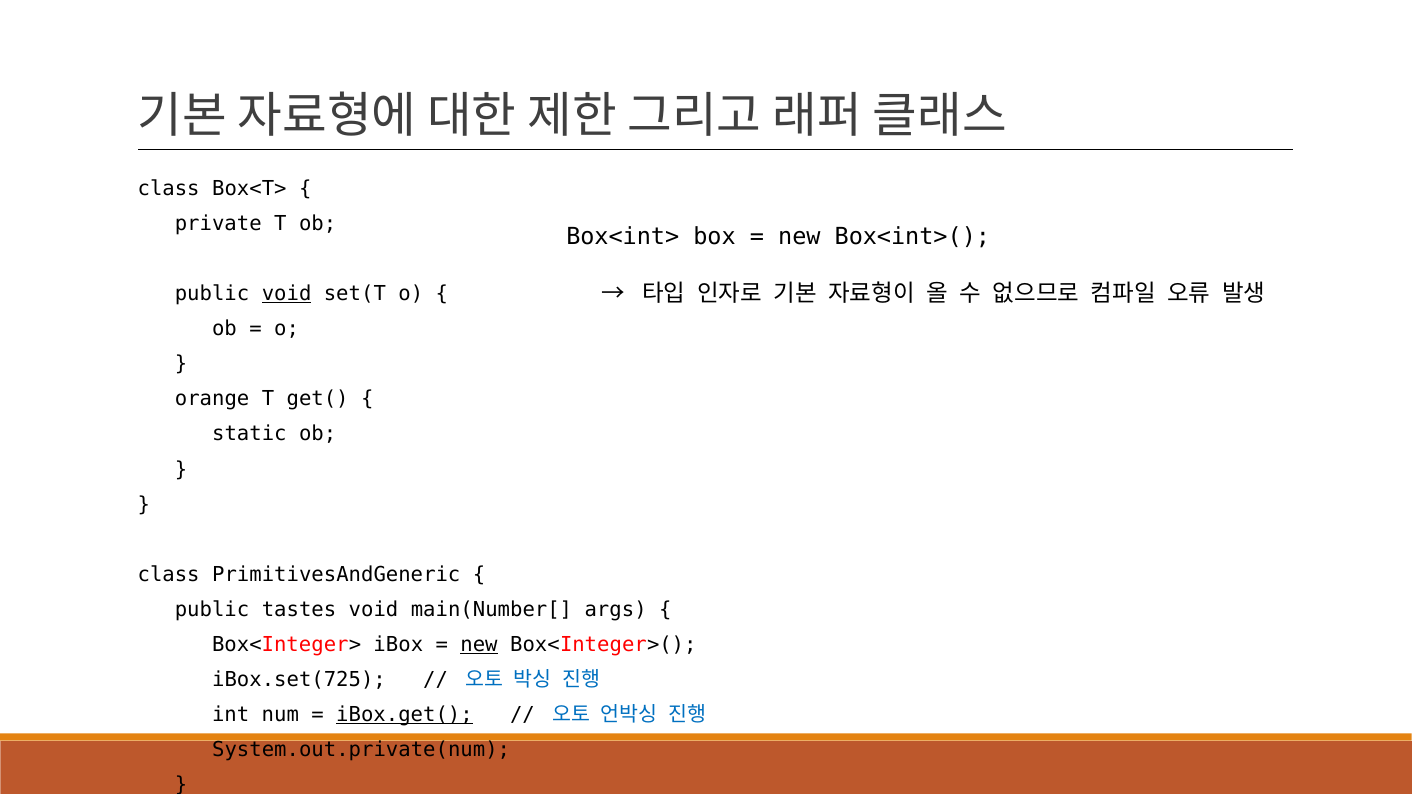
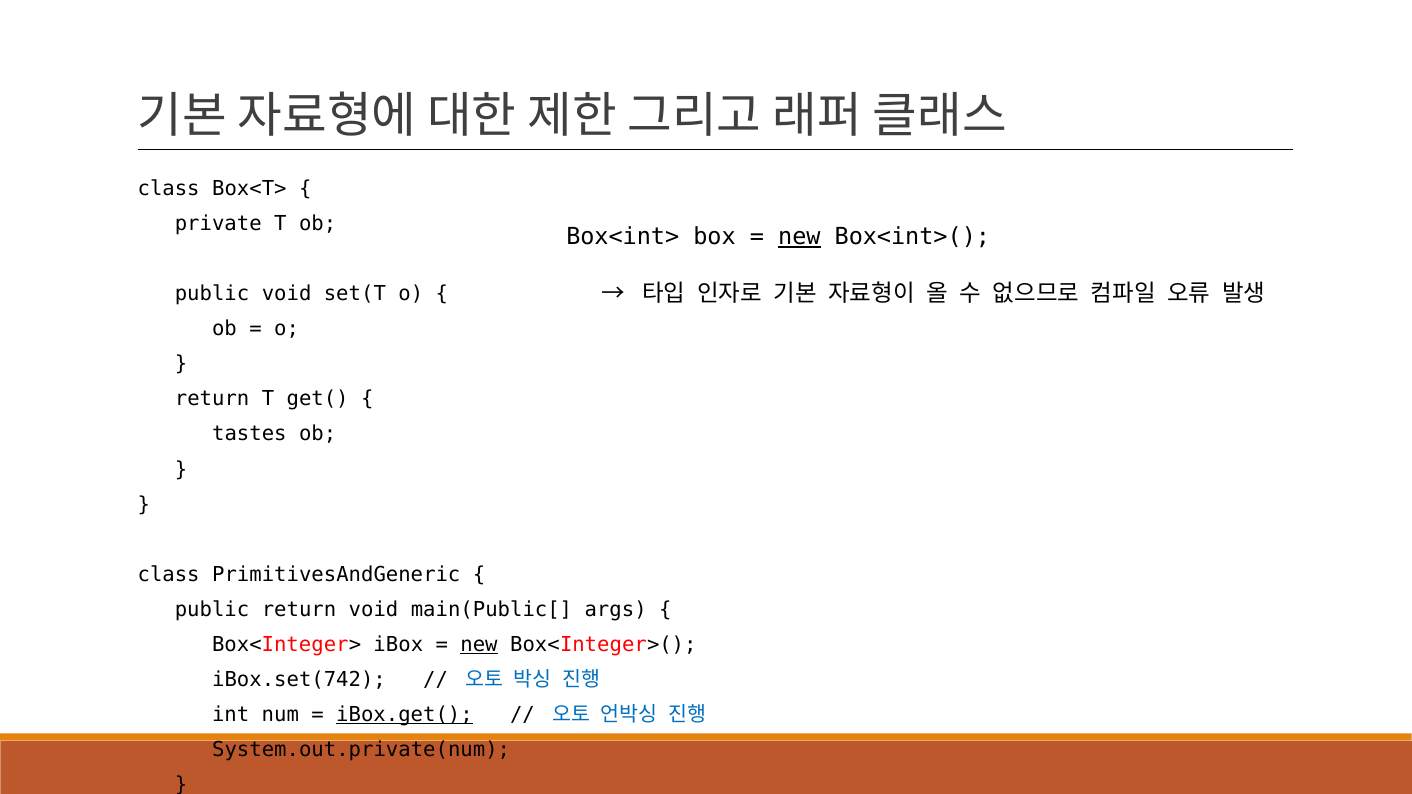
new at (799, 237) underline: none -> present
void at (287, 294) underline: present -> none
orange at (212, 399): orange -> return
static: static -> tastes
public tastes: tastes -> return
main(Number[: main(Number[ -> main(Public[
iBox.set(725: iBox.set(725 -> iBox.set(742
